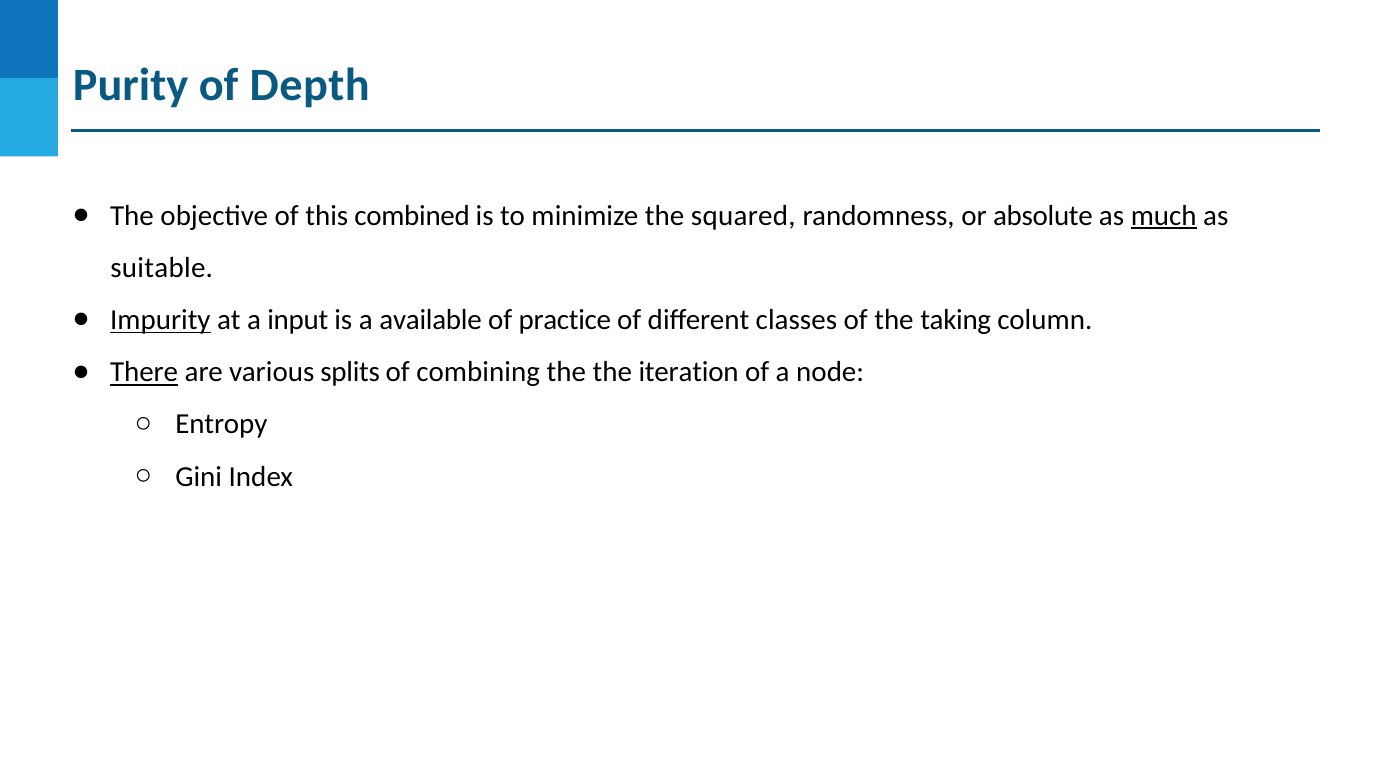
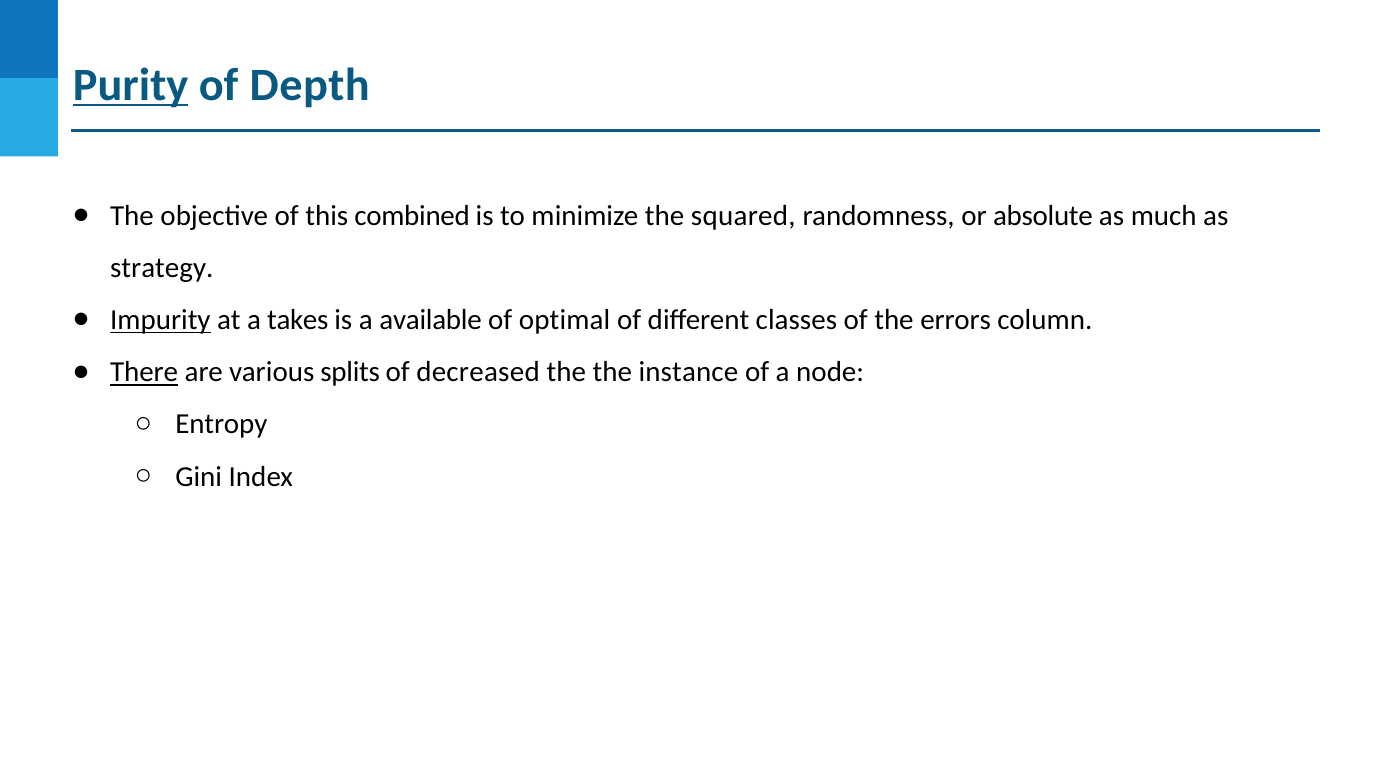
Purity underline: none -> present
much underline: present -> none
suitable: suitable -> strategy
input: input -> takes
practice: practice -> optimal
taking: taking -> errors
combining: combining -> decreased
iteration: iteration -> instance
